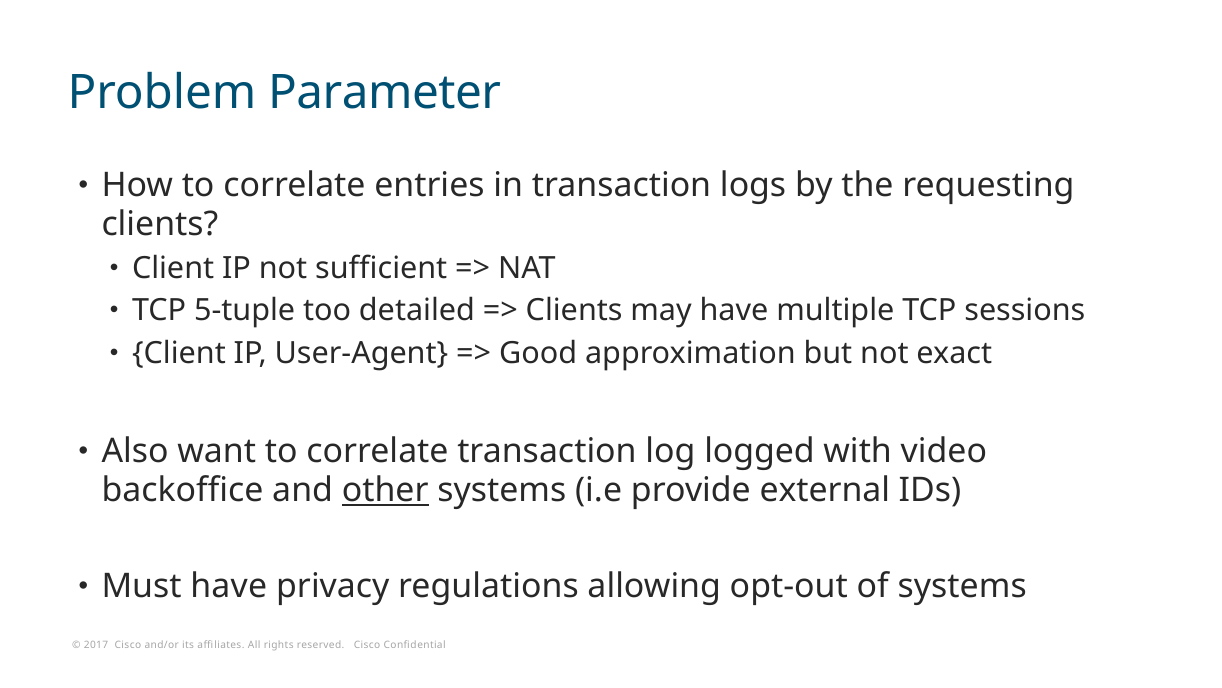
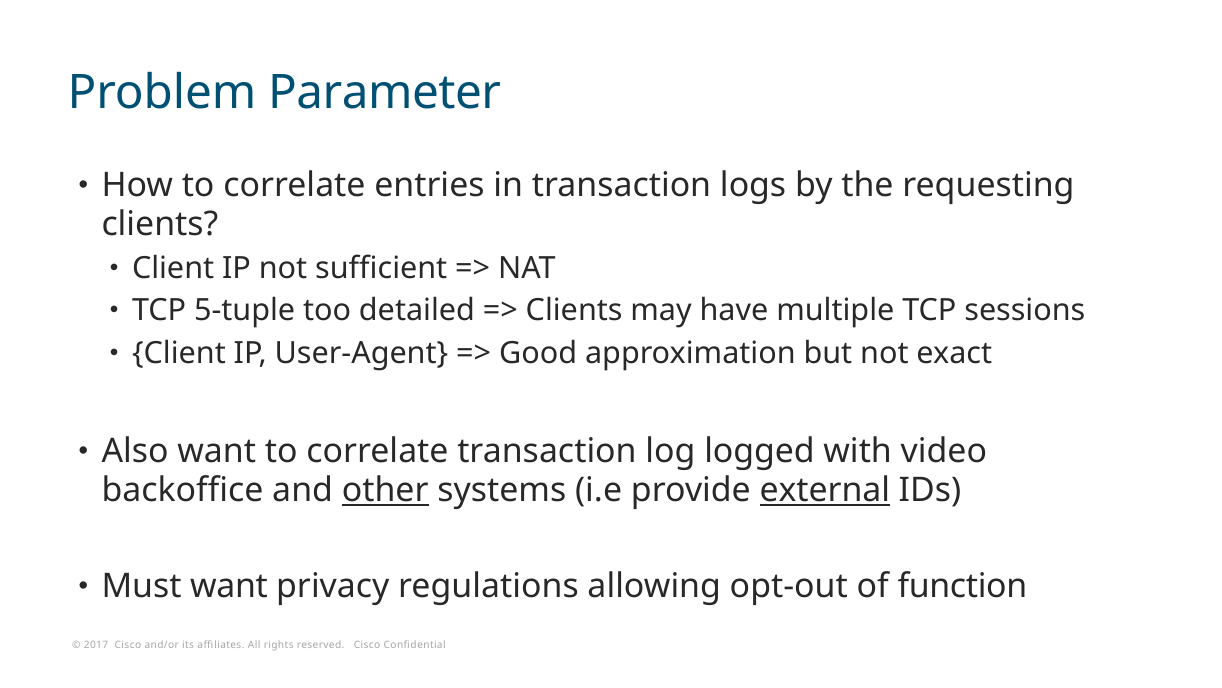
external underline: none -> present
Must have: have -> want
of systems: systems -> function
